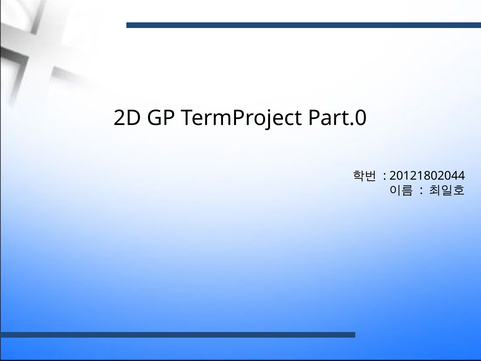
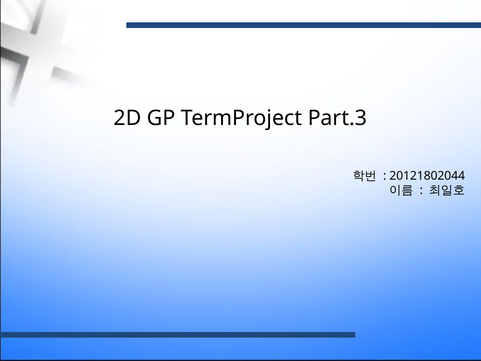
Part.0: Part.0 -> Part.3
